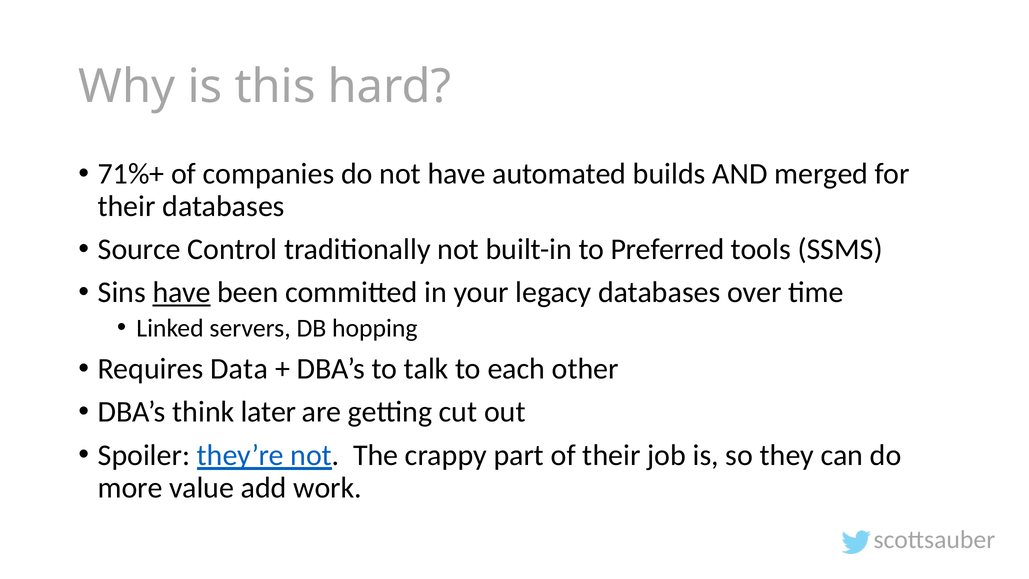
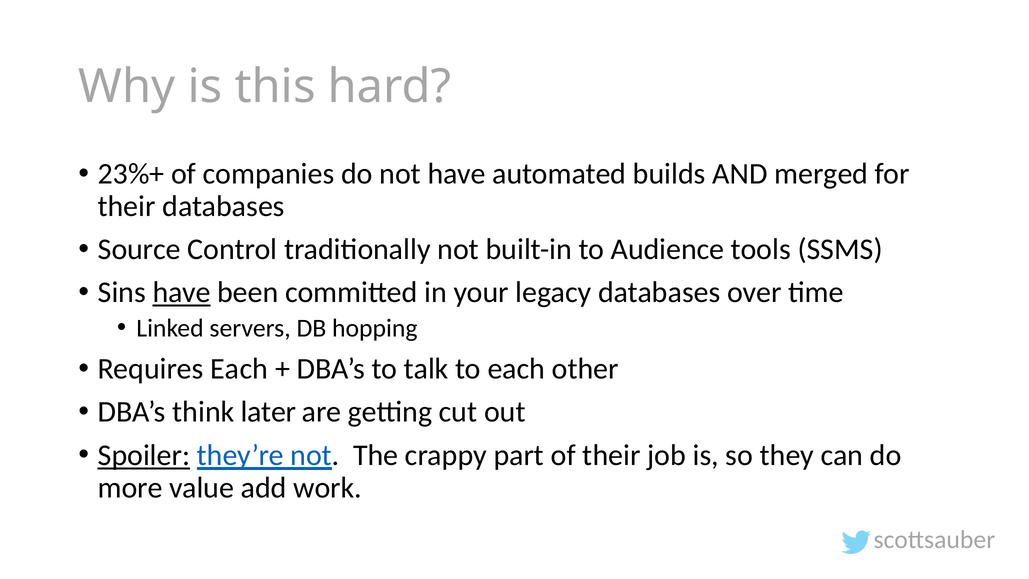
71%+: 71%+ -> 23%+
Preferred: Preferred -> Audience
Requires Data: Data -> Each
Spoiler underline: none -> present
